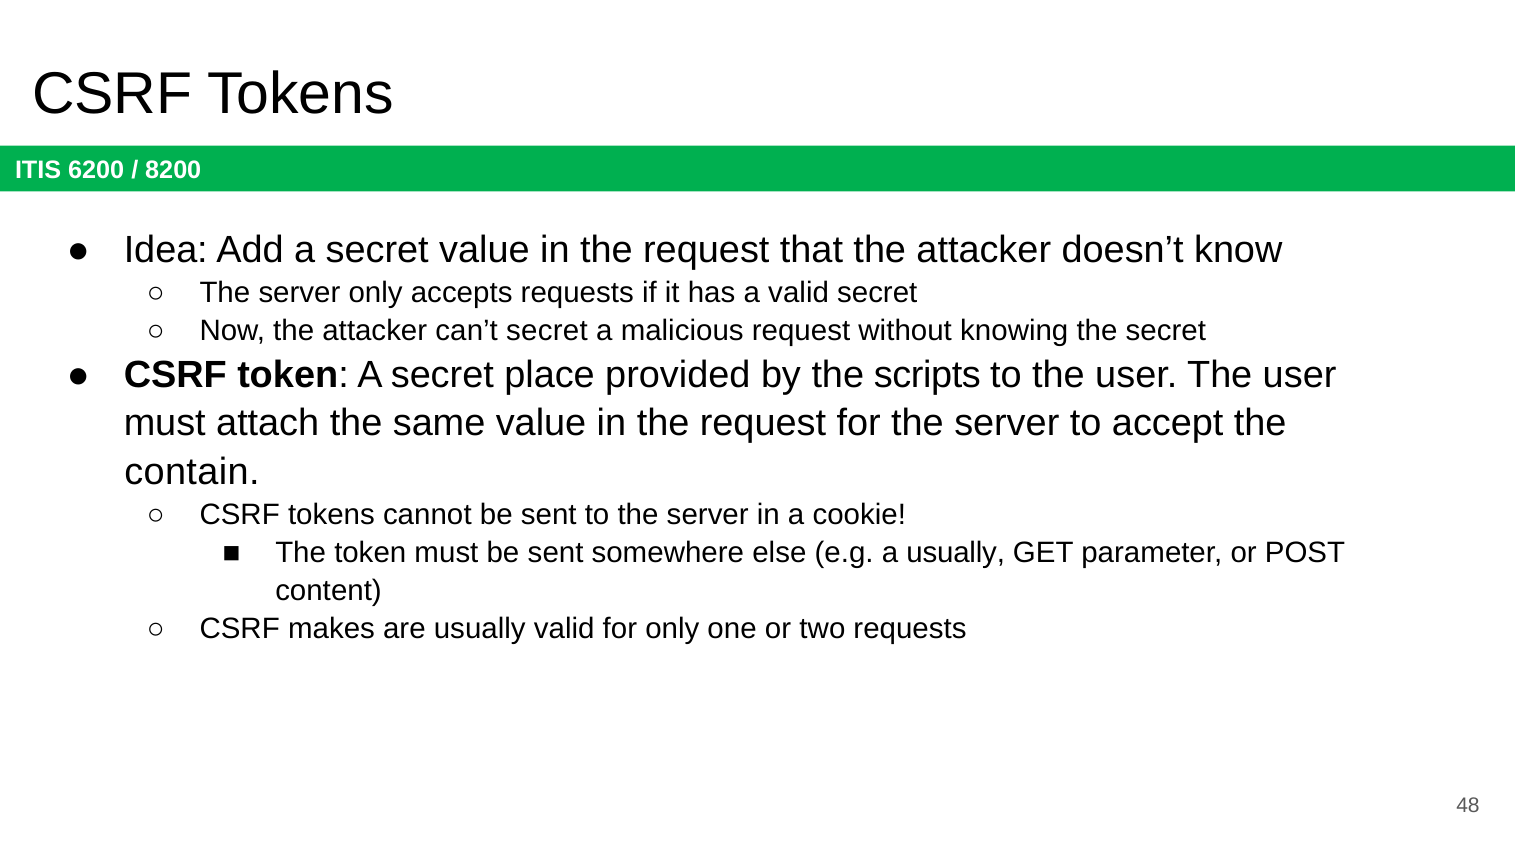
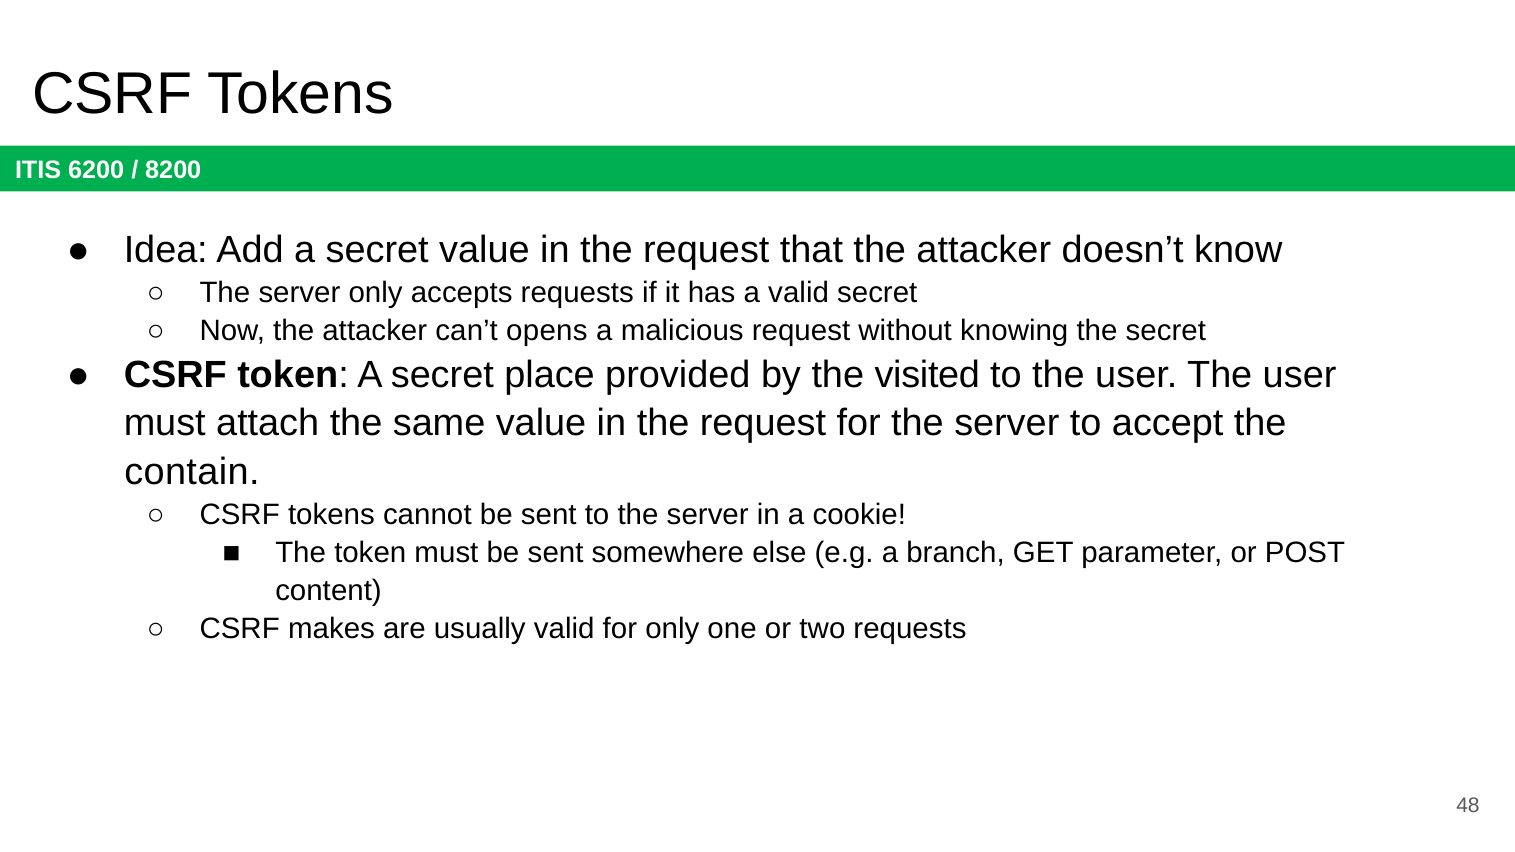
can’t secret: secret -> opens
scripts: scripts -> visited
a usually: usually -> branch
